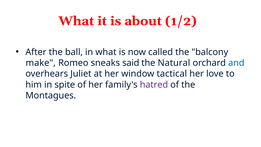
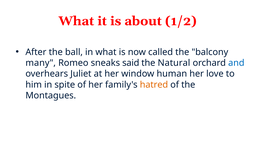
make: make -> many
tactical: tactical -> human
hatred colour: purple -> orange
